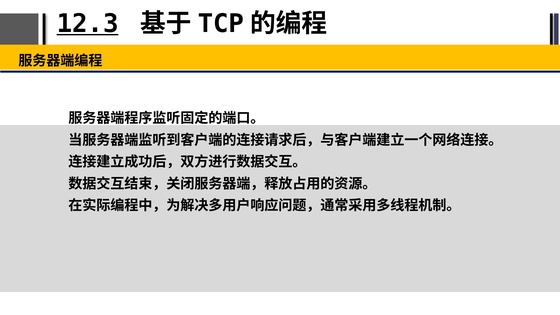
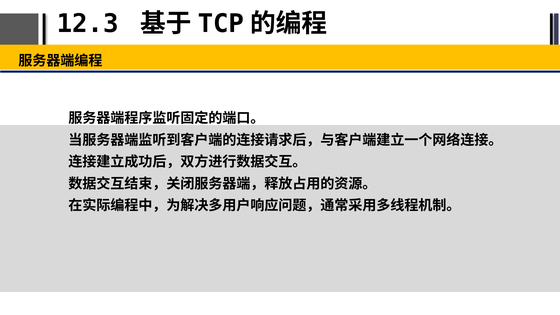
12.3 underline: present -> none
